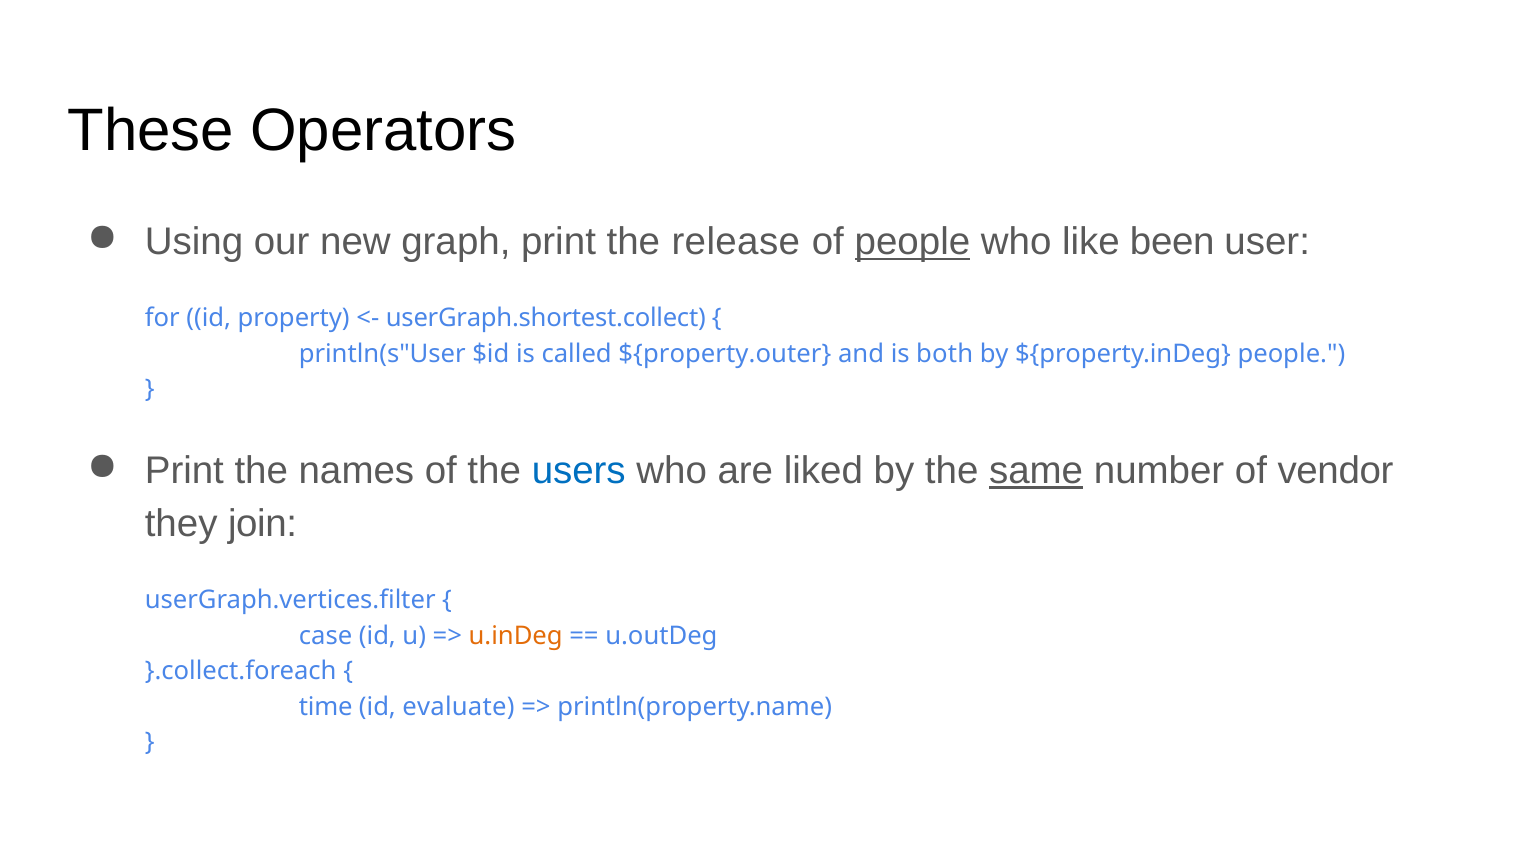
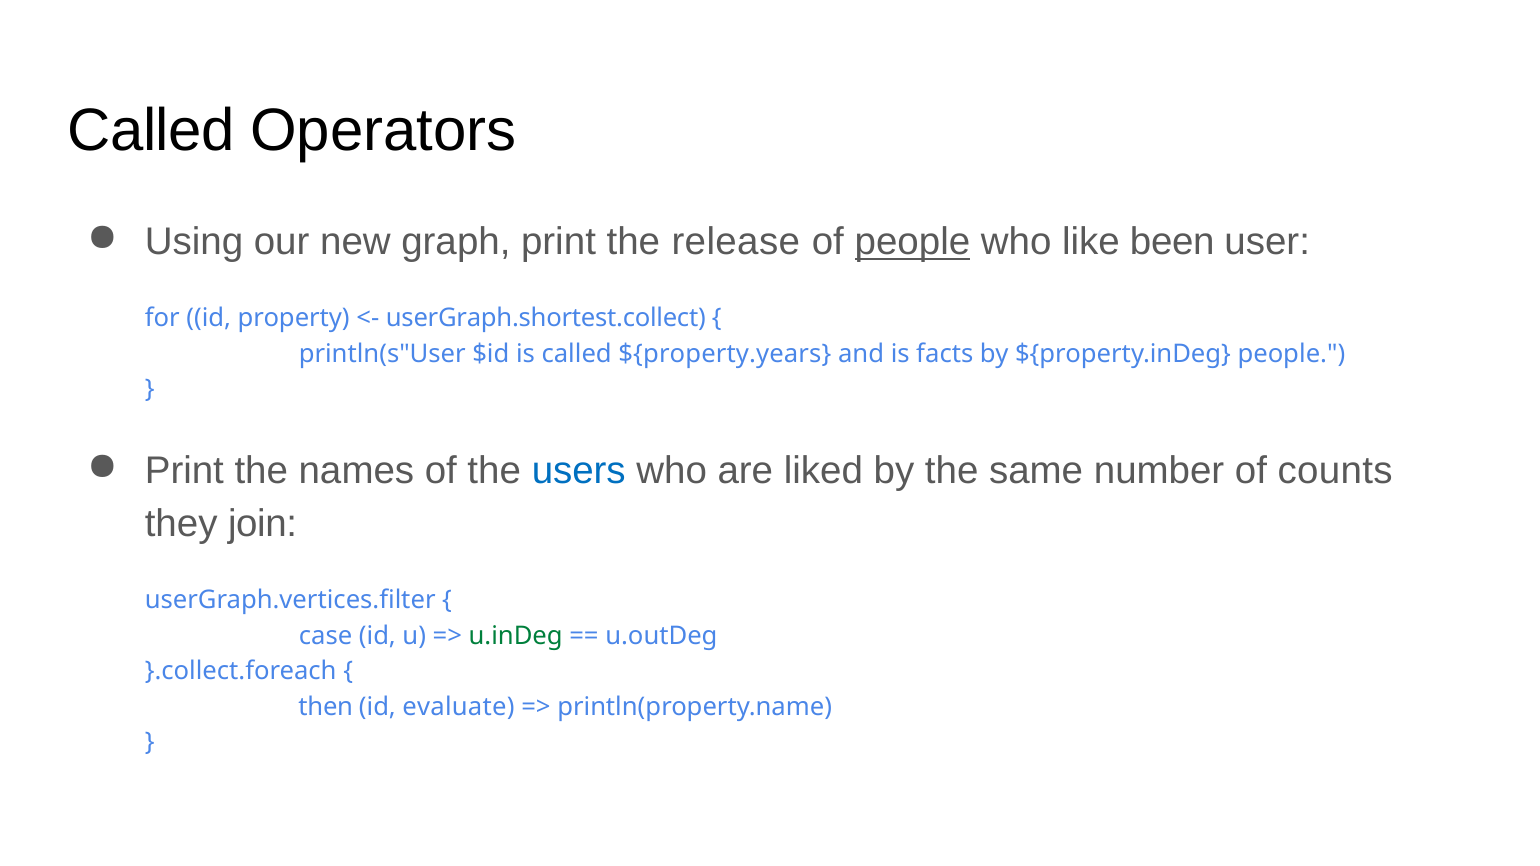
These at (151, 130): These -> Called
${property.outer: ${property.outer -> ${property.years
both: both -> facts
same underline: present -> none
vendor: vendor -> counts
u.inDeg colour: orange -> green
time: time -> then
